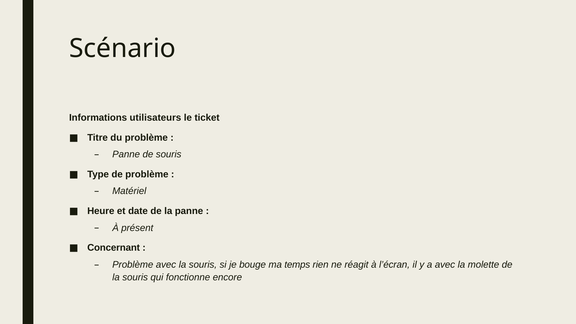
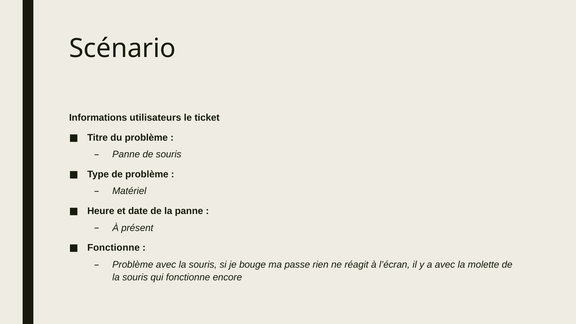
Concernant at (114, 248): Concernant -> Fonctionne
temps: temps -> passe
